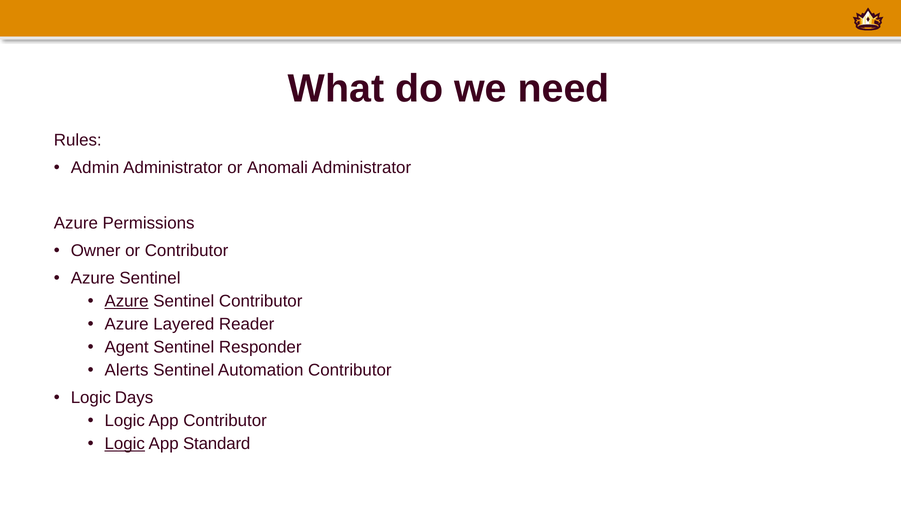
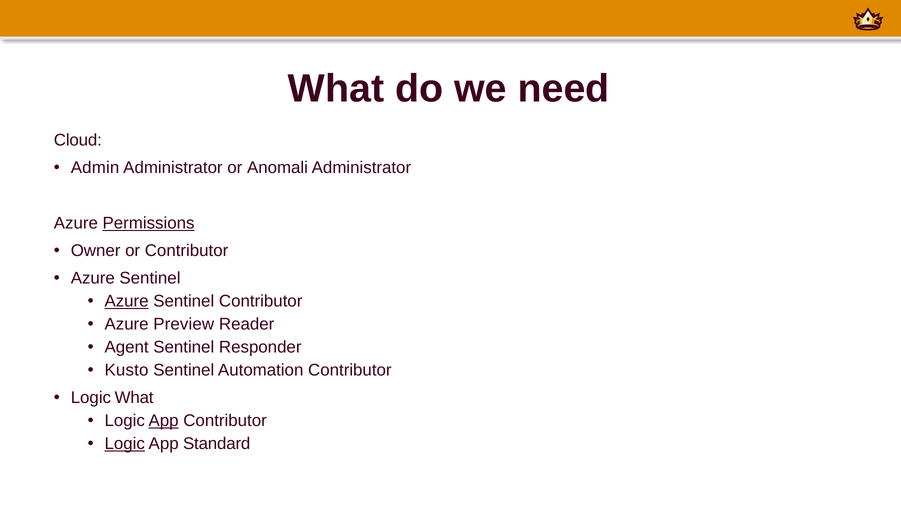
Rules: Rules -> Cloud
Permissions underline: none -> present
Layered: Layered -> Preview
Alerts: Alerts -> Kusto
Logic Days: Days -> What
App at (164, 421) underline: none -> present
